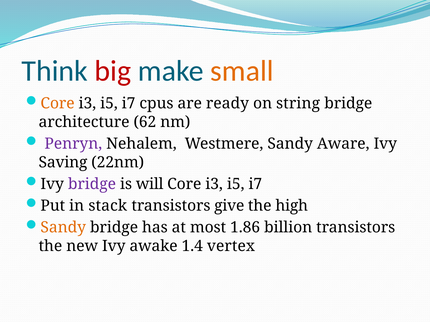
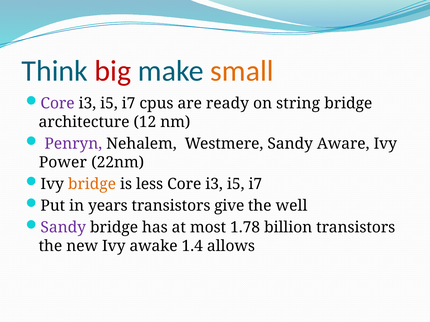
Core at (58, 104) colour: orange -> purple
62: 62 -> 12
Saving: Saving -> Power
bridge at (92, 184) colour: purple -> orange
will: will -> less
stack: stack -> years
high: high -> well
Sandy at (63, 228) colour: orange -> purple
1.86: 1.86 -> 1.78
vertex: vertex -> allows
